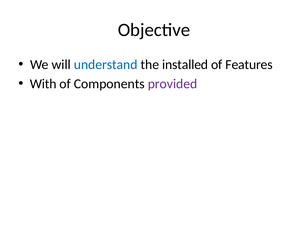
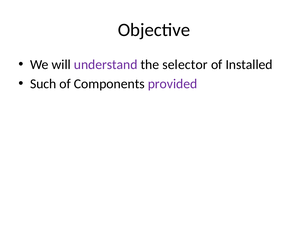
understand colour: blue -> purple
installed: installed -> selector
Features: Features -> Installed
With: With -> Such
